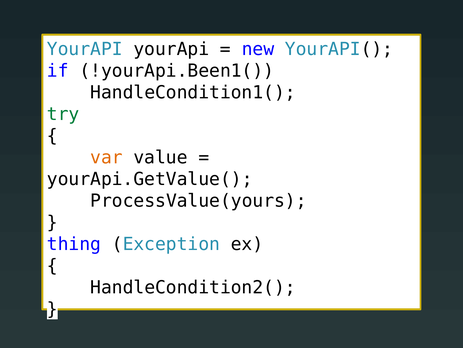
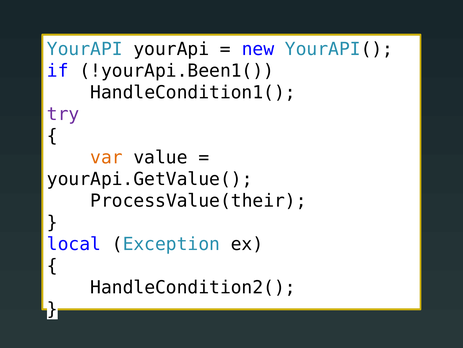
try colour: green -> purple
ProcessValue(yours: ProcessValue(yours -> ProcessValue(their
thing: thing -> local
